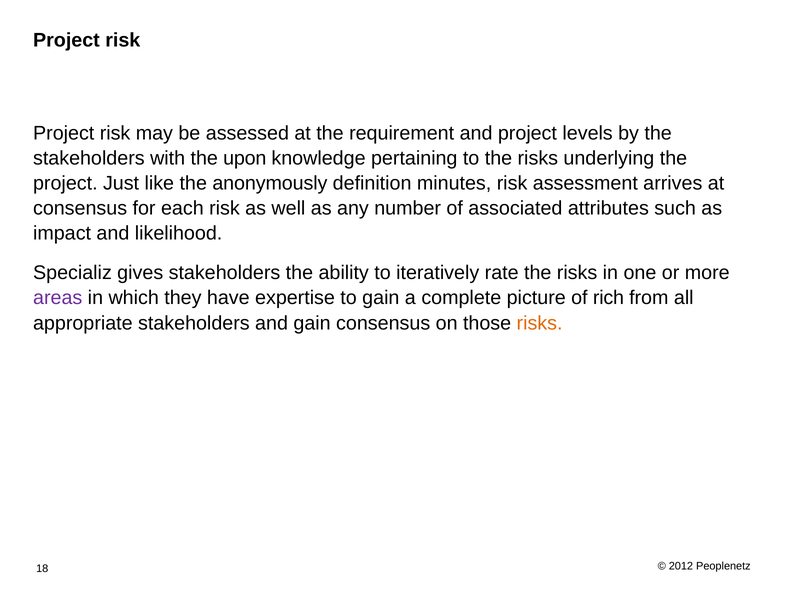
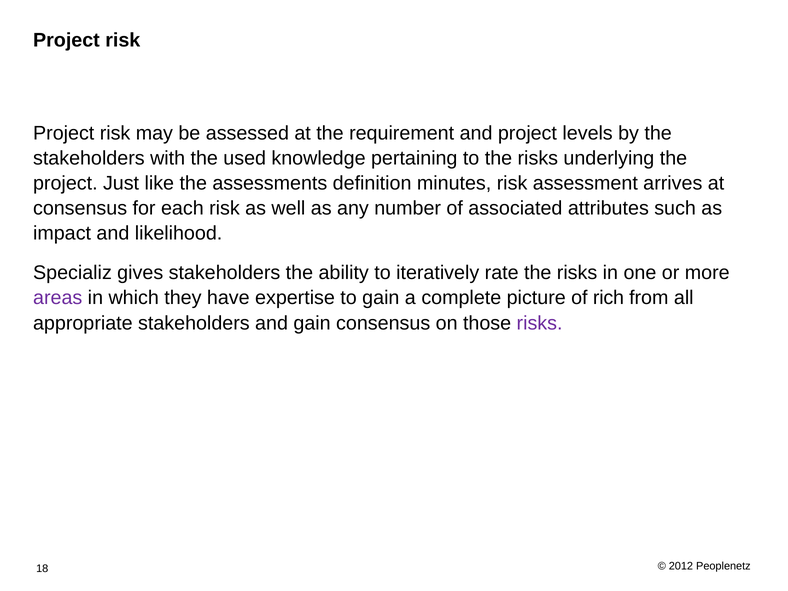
upon: upon -> used
anonymously: anonymously -> assessments
risks at (540, 323) colour: orange -> purple
